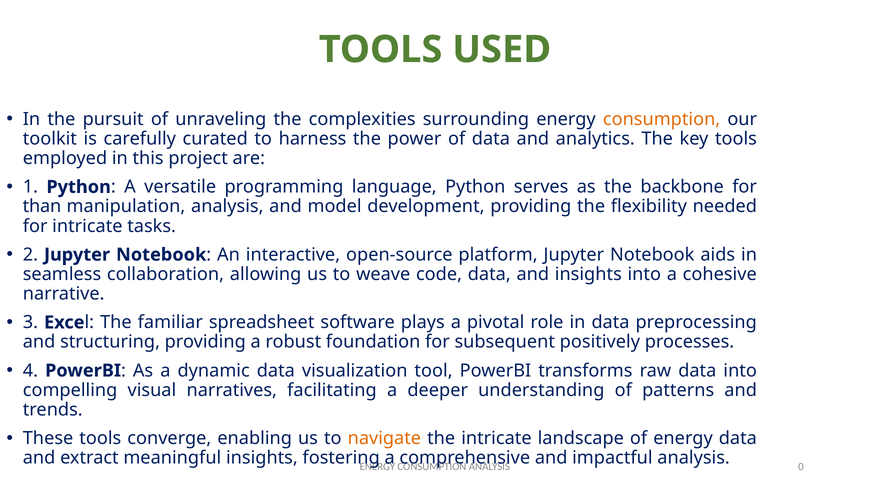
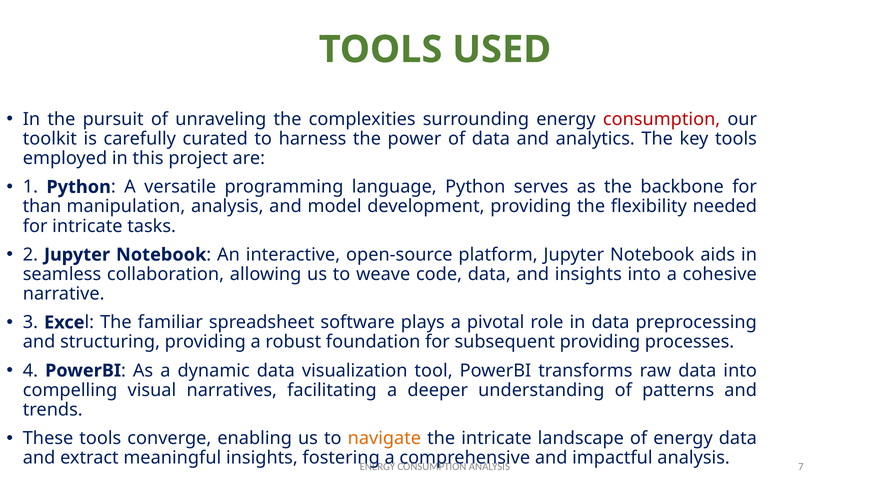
consumption at (662, 119) colour: orange -> red
subsequent positively: positively -> providing
0: 0 -> 7
